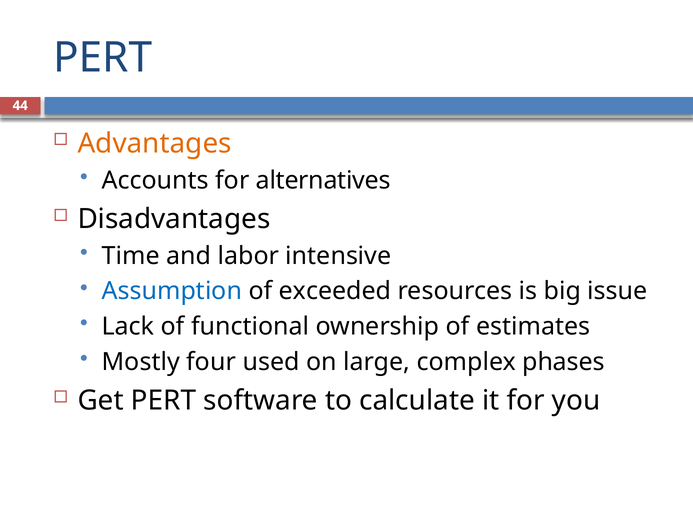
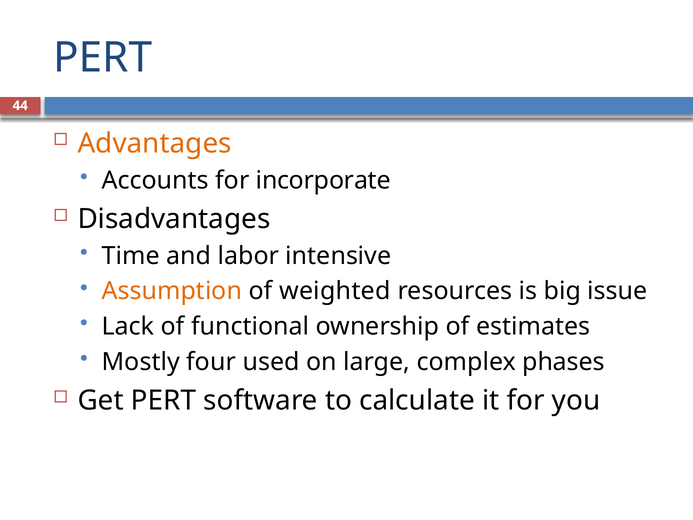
alternatives: alternatives -> incorporate
Assumption colour: blue -> orange
exceeded: exceeded -> weighted
